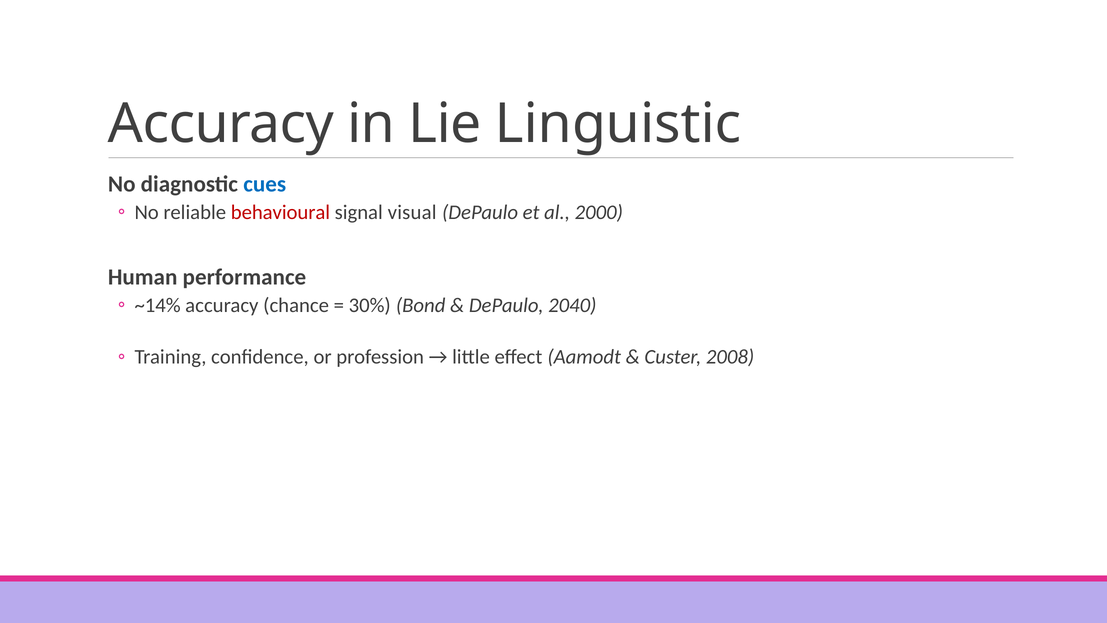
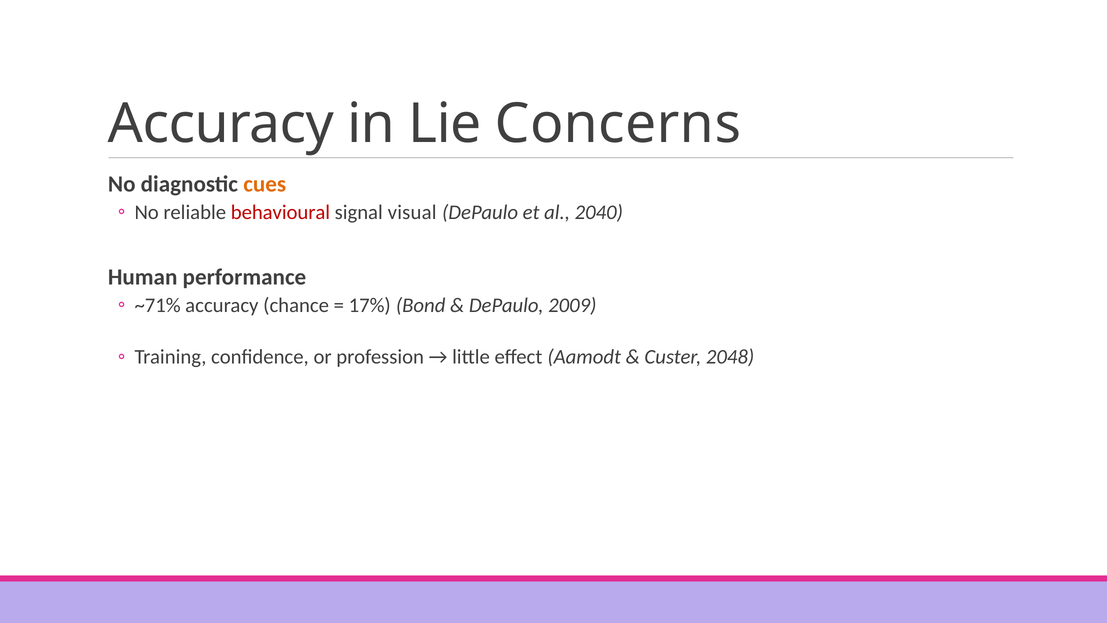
Linguistic: Linguistic -> Concerns
cues colour: blue -> orange
2000: 2000 -> 2040
~14%: ~14% -> ~71%
30%: 30% -> 17%
2040: 2040 -> 2009
2008: 2008 -> 2048
